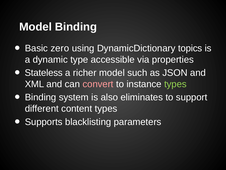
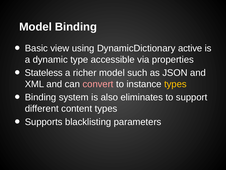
zero: zero -> view
topics: topics -> active
types at (175, 84) colour: light green -> yellow
